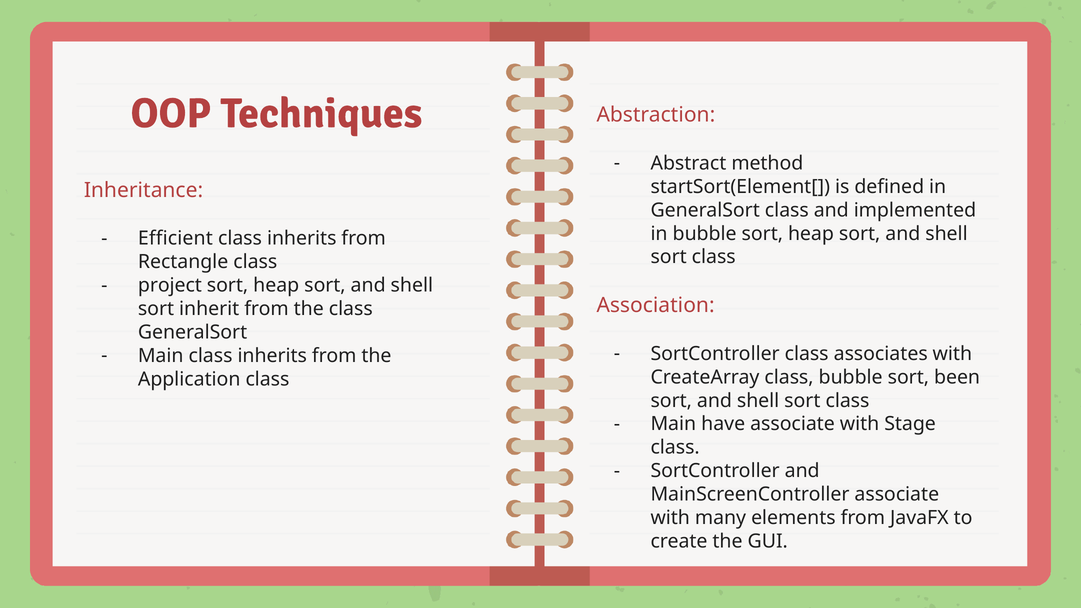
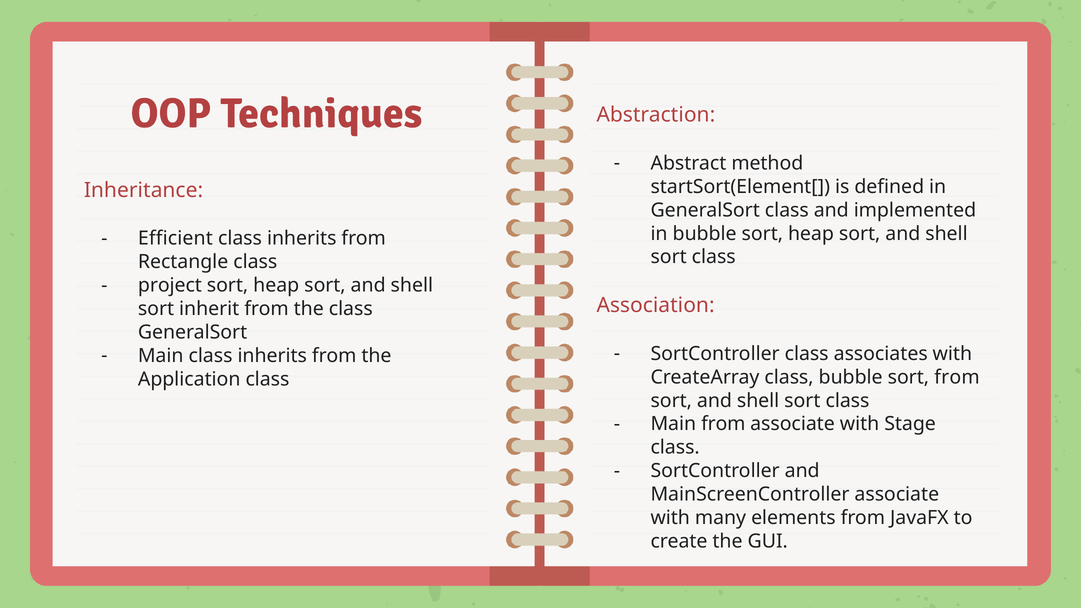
sort been: been -> from
Main have: have -> from
